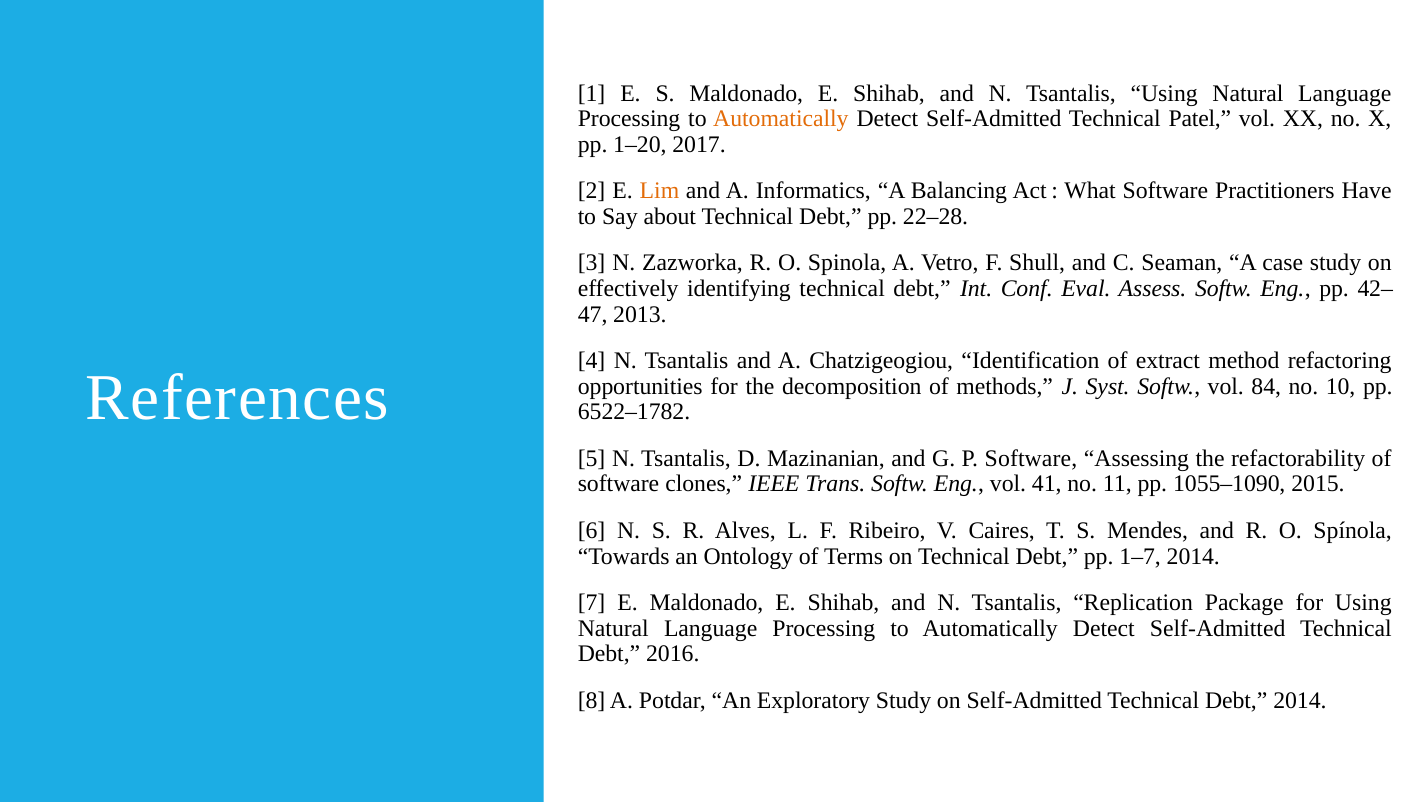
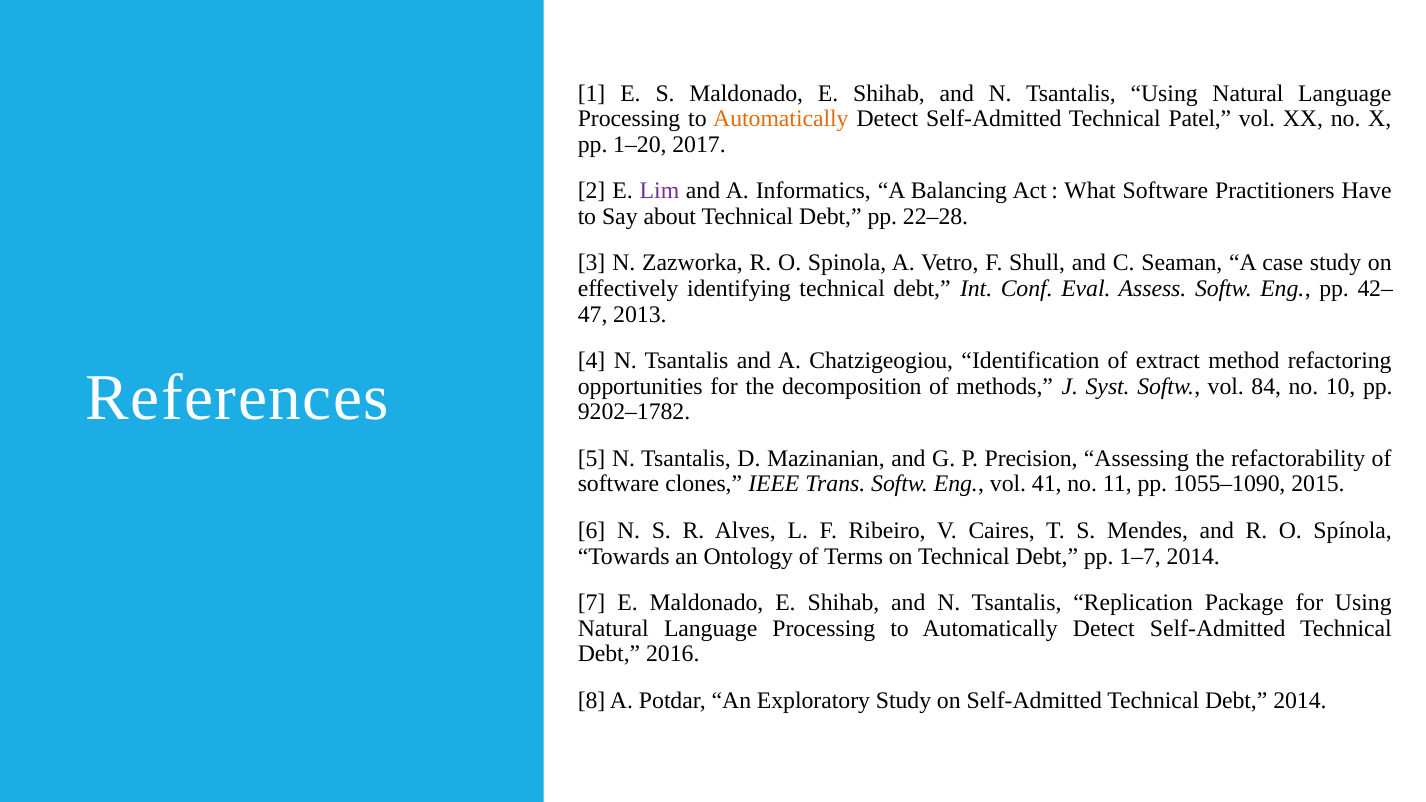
Lim colour: orange -> purple
6522–1782: 6522–1782 -> 9202–1782
P Software: Software -> Precision
